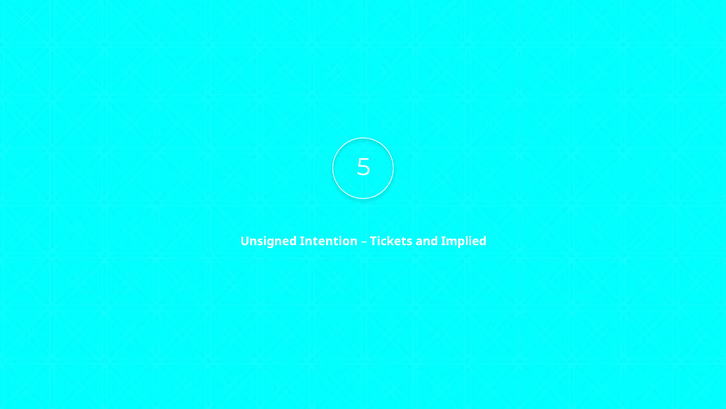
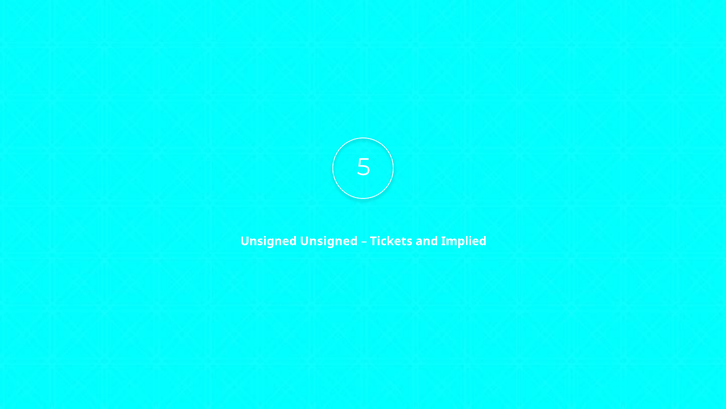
Unsigned Intention: Intention -> Unsigned
